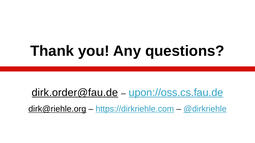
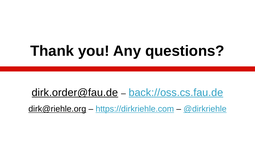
upon://oss.cs.fau.de: upon://oss.cs.fau.de -> back://oss.cs.fau.de
